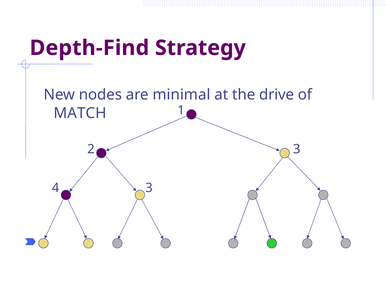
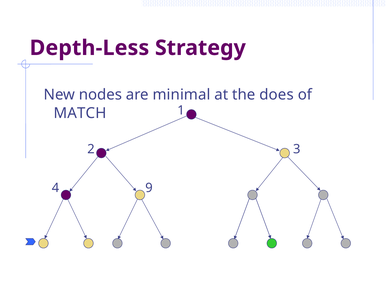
Depth-Find: Depth-Find -> Depth-Less
drive: drive -> does
4 3: 3 -> 9
